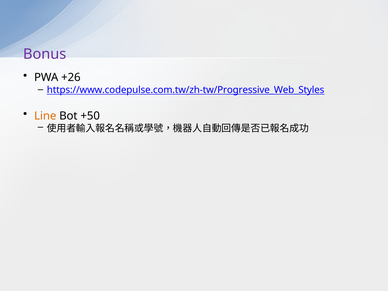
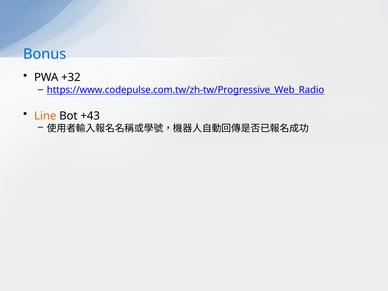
Bonus colour: purple -> blue
+26: +26 -> +32
https://www.codepulse.com.tw/zh-tw/Progressive_Web_Styles: https://www.codepulse.com.tw/zh-tw/Progressive_Web_Styles -> https://www.codepulse.com.tw/zh-tw/Progressive_Web_Radio
+50: +50 -> +43
